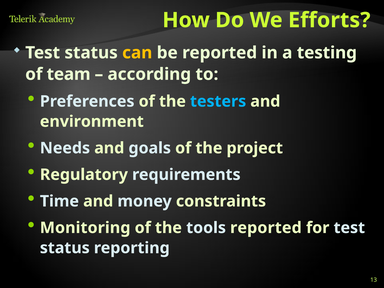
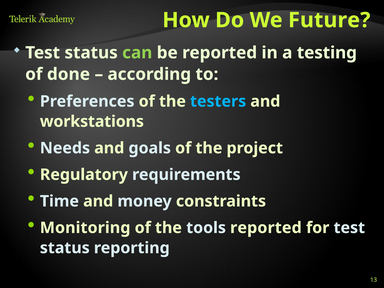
Efforts: Efforts -> Future
can colour: yellow -> light green
team: team -> done
environment: environment -> workstations
